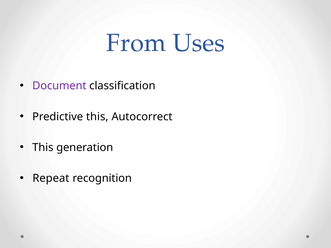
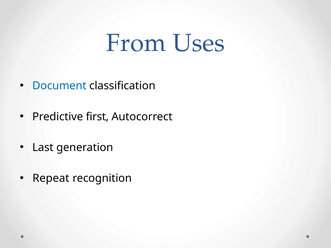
Document colour: purple -> blue
Predictive this: this -> first
This at (43, 148): This -> Last
